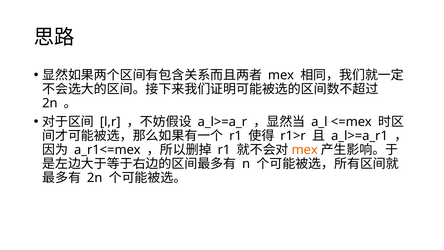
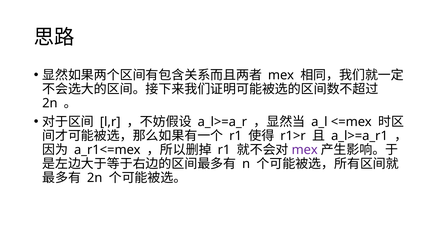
mex at (305, 150) colour: orange -> purple
